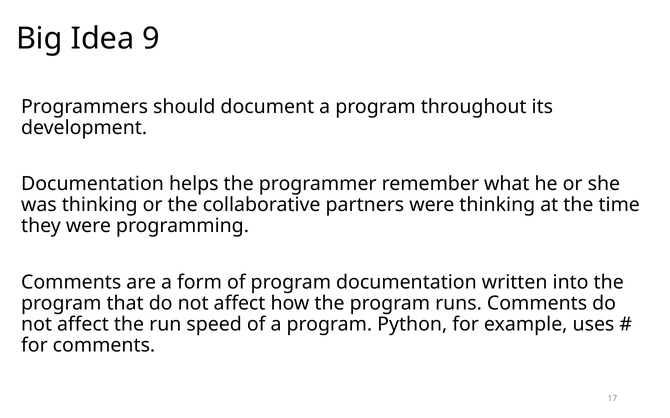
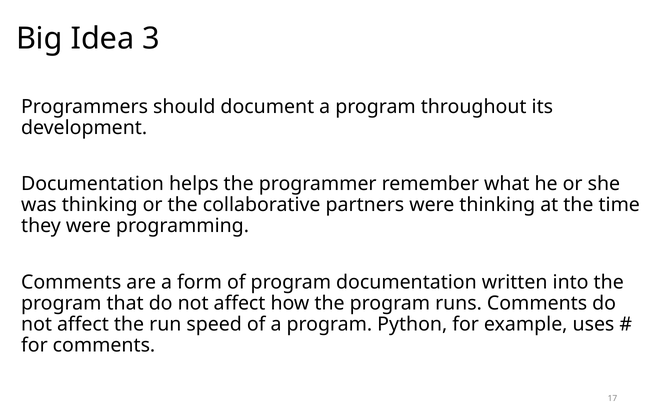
9: 9 -> 3
